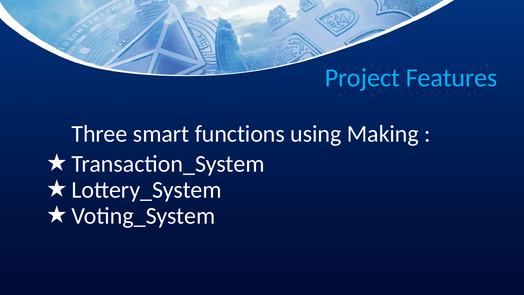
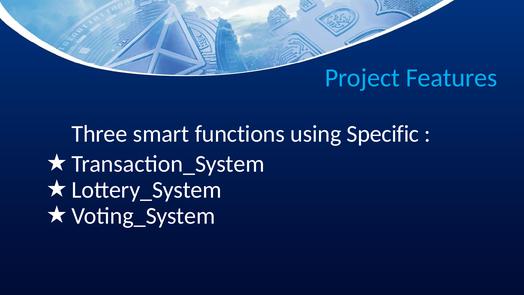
Making: Making -> Specific
